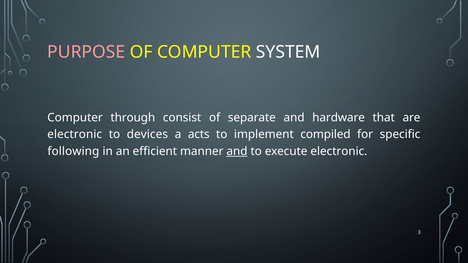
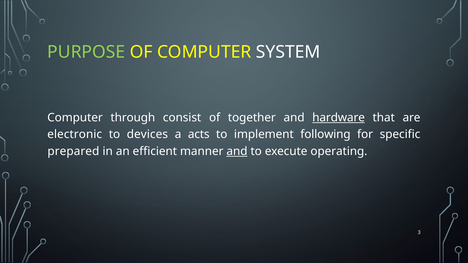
PURPOSE colour: pink -> light green
separate: separate -> together
hardware underline: none -> present
compiled: compiled -> following
following: following -> prepared
execute electronic: electronic -> operating
